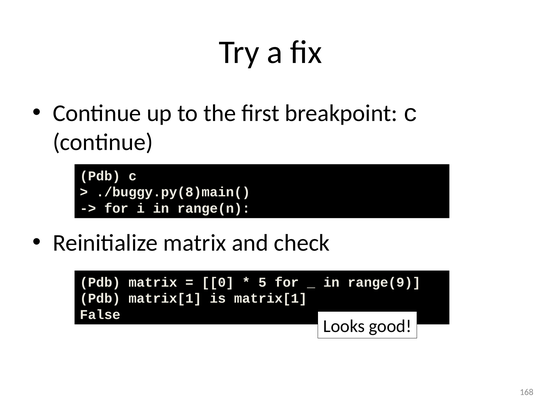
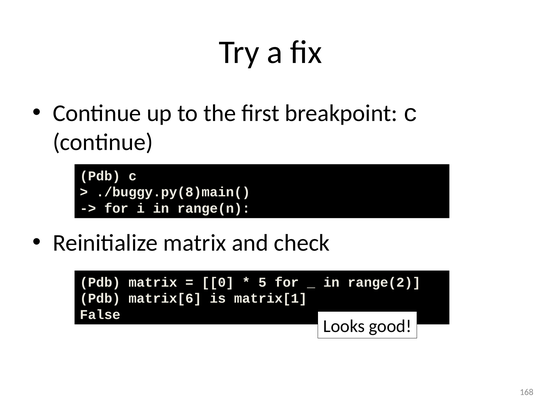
range(9: range(9 -> range(2
Pdb matrix[1: matrix[1 -> matrix[6
